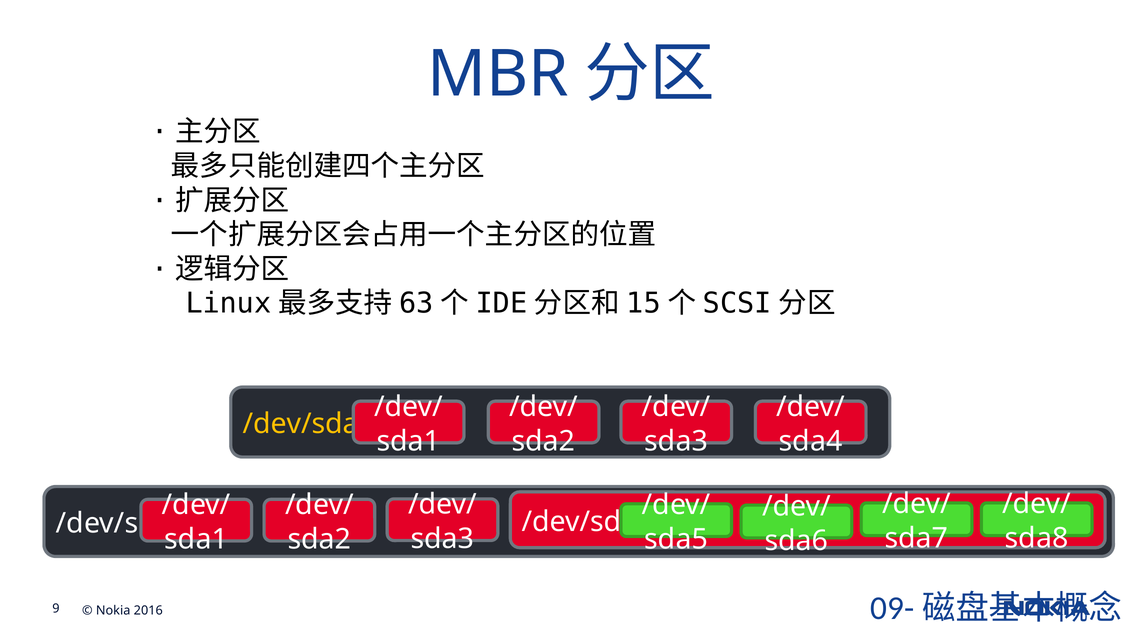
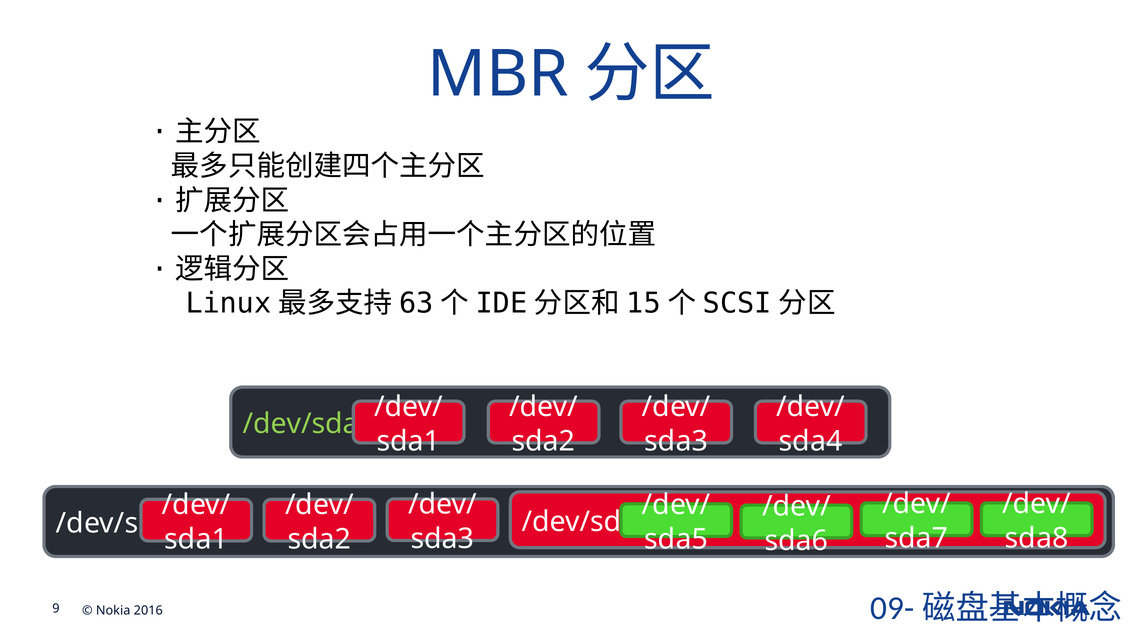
/dev/sda at (301, 424) colour: yellow -> light green
